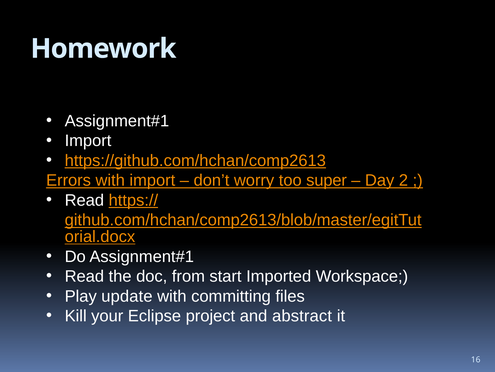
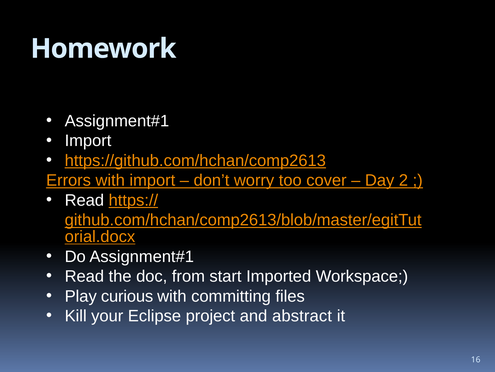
super: super -> cover
update: update -> curious
